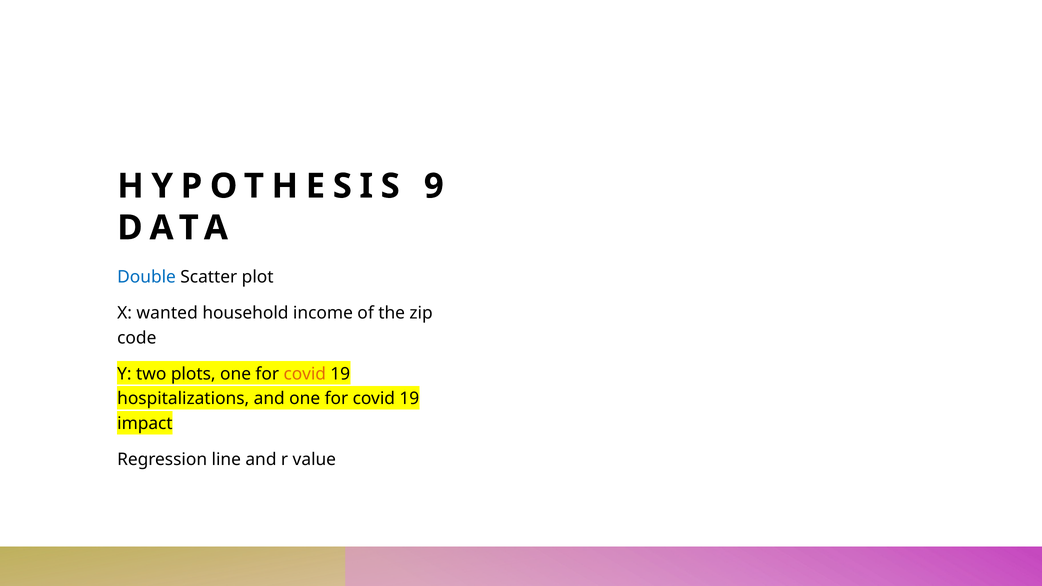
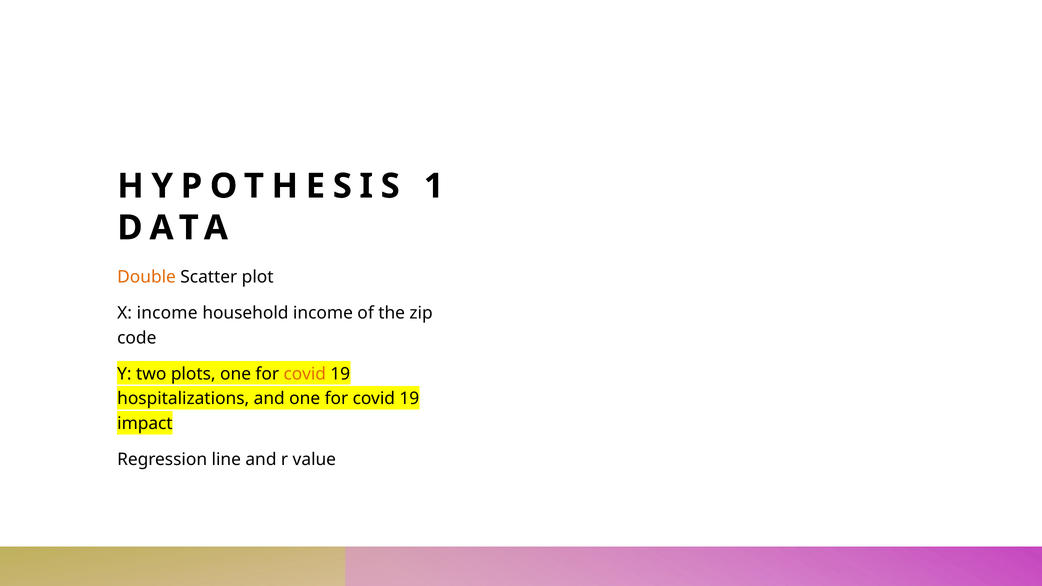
9: 9 -> 1
Double colour: blue -> orange
X wanted: wanted -> income
